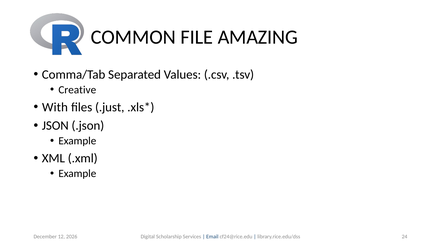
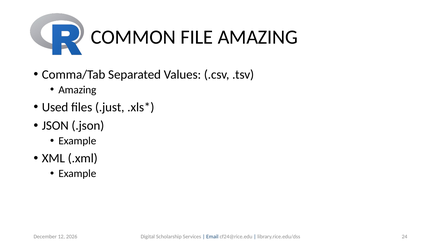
Creative at (77, 90): Creative -> Amazing
With: With -> Used
